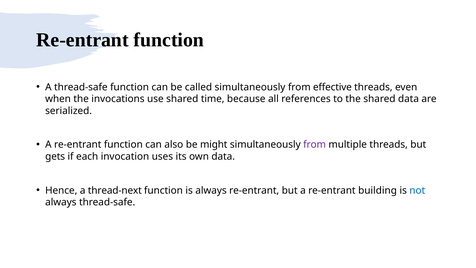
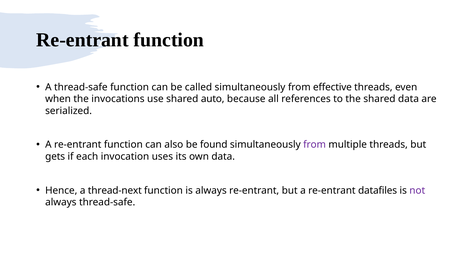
time: time -> auto
might: might -> found
building: building -> datafiles
not colour: blue -> purple
